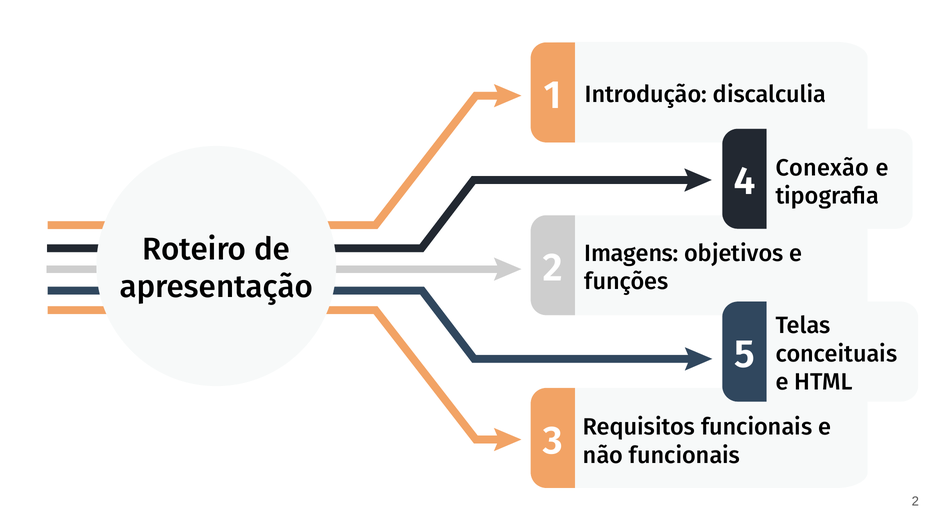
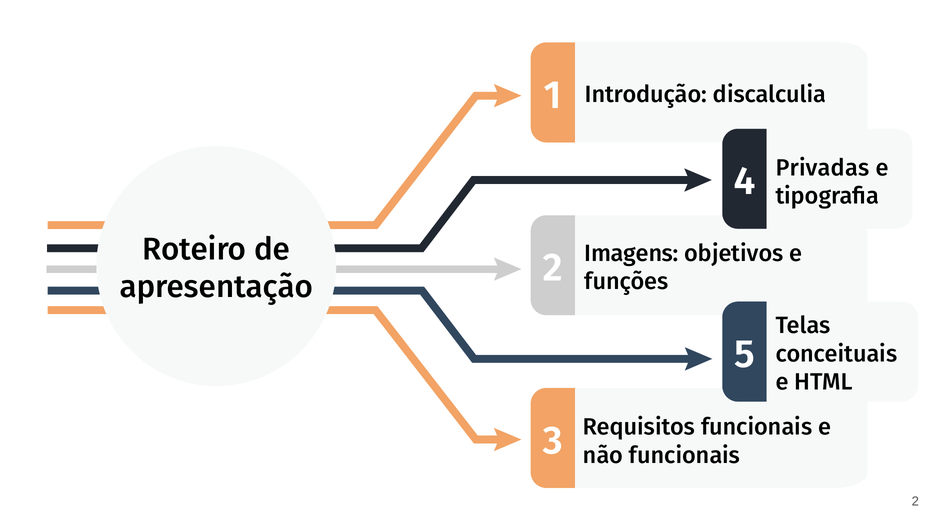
Conexão: Conexão -> Privadas
